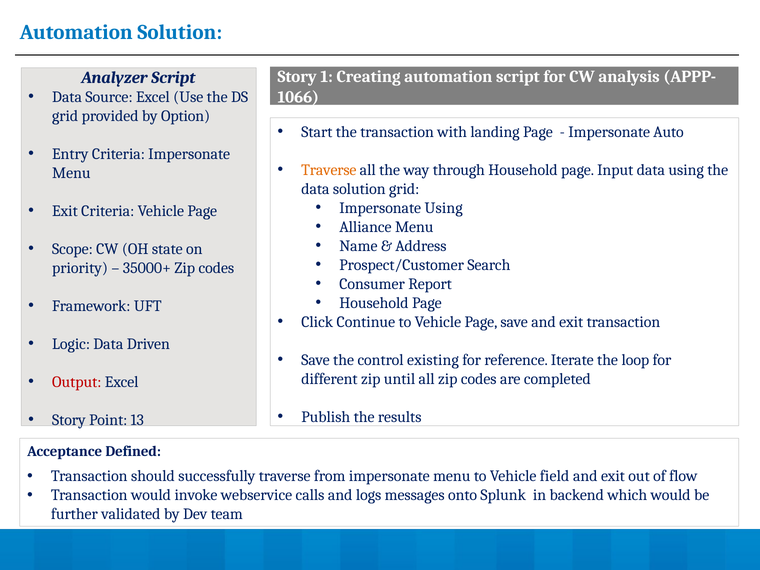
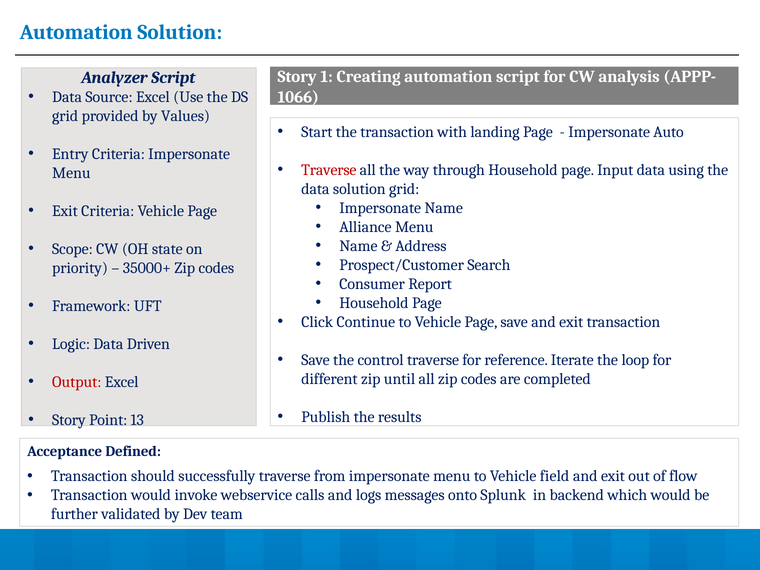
Option: Option -> Values
Traverse at (329, 170) colour: orange -> red
Impersonate Using: Using -> Name
control existing: existing -> traverse
